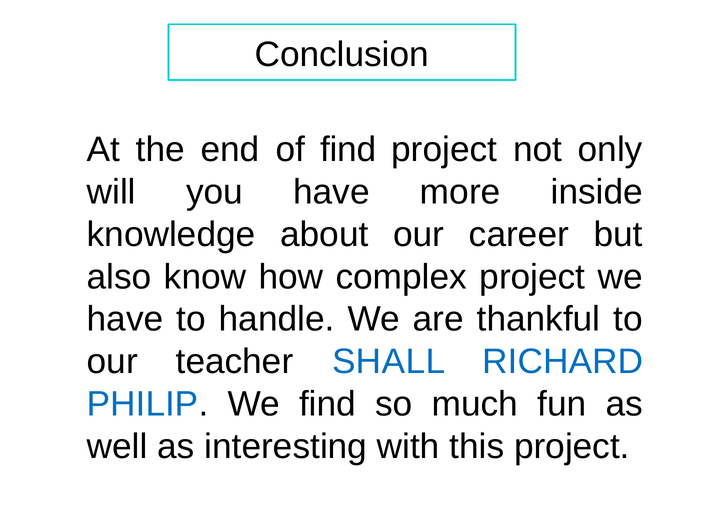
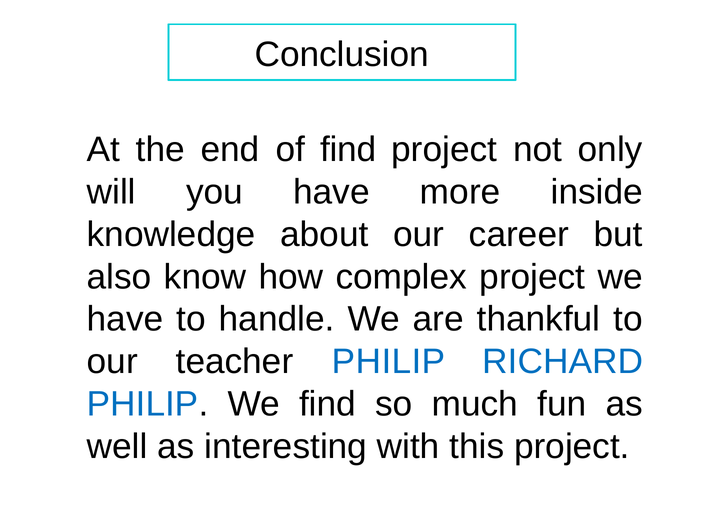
teacher SHALL: SHALL -> PHILIP
